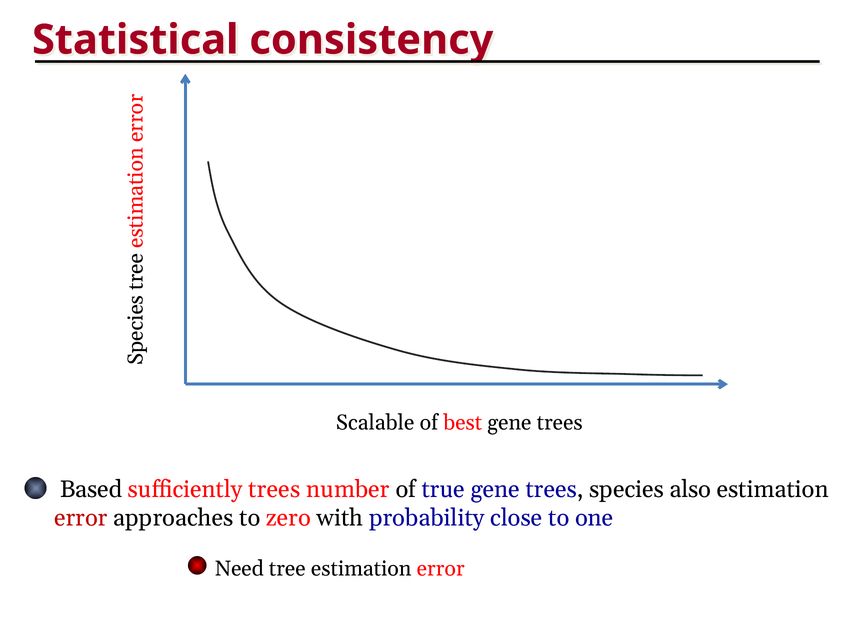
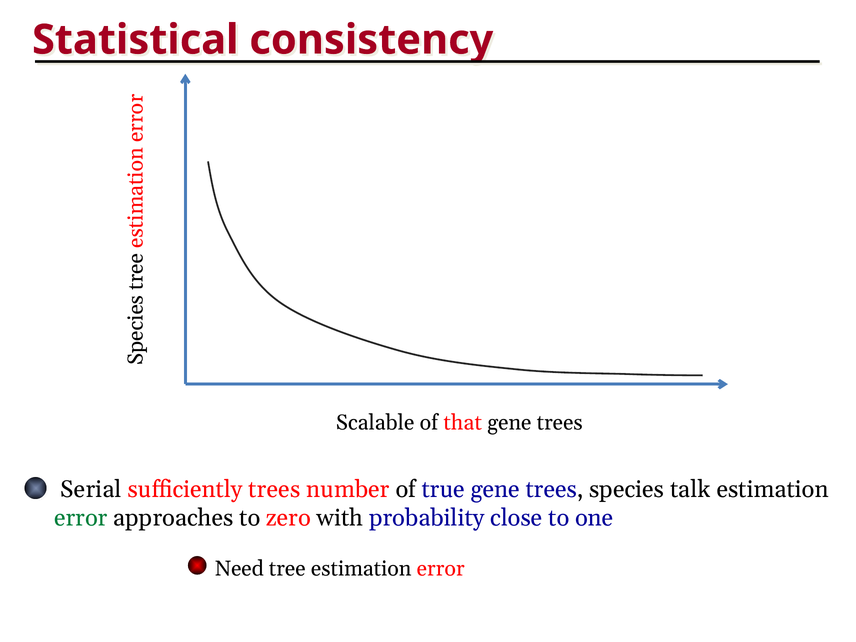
best: best -> that
Based: Based -> Serial
also: also -> talk
error at (81, 518) colour: red -> green
